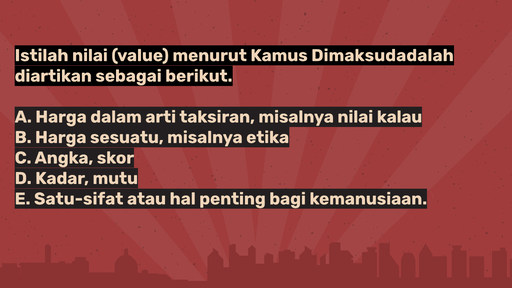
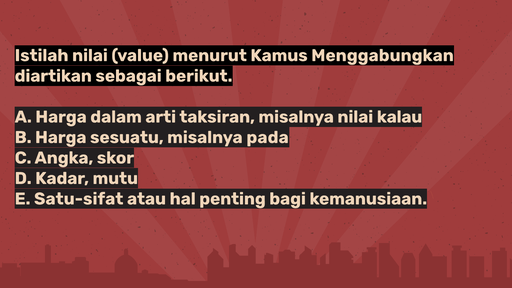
Dimaksudadalah: Dimaksudadalah -> Menggabungkan
etika: etika -> pada
